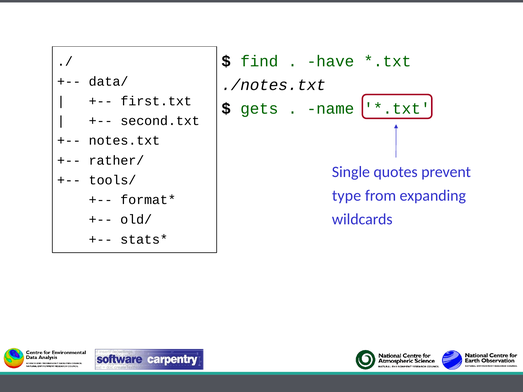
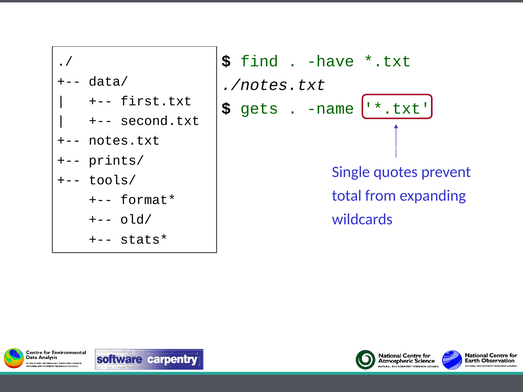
rather/: rather/ -> prints/
type: type -> total
